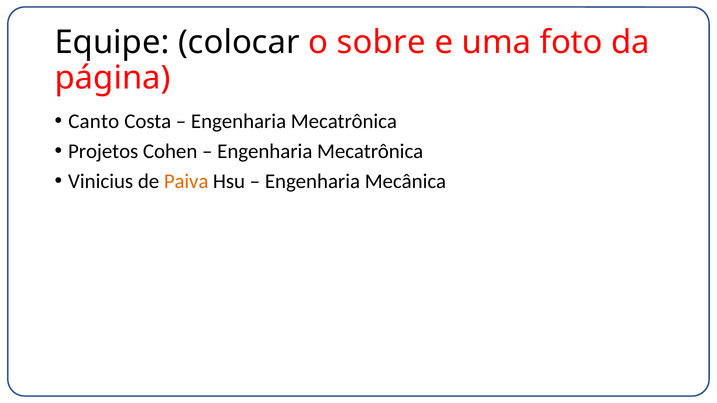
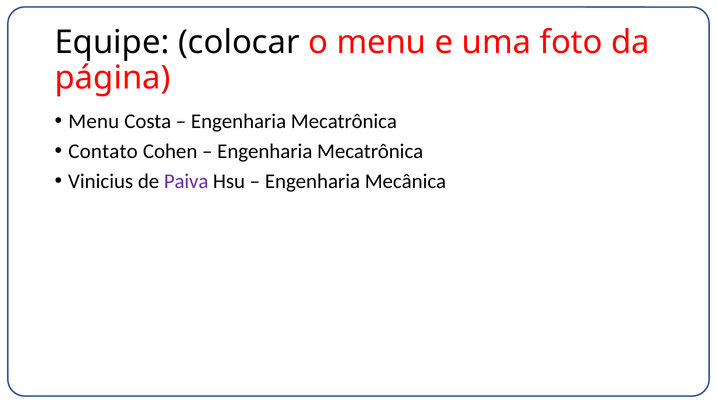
o sobre: sobre -> menu
Canto at (94, 121): Canto -> Menu
Projetos: Projetos -> Contato
Paiva colour: orange -> purple
